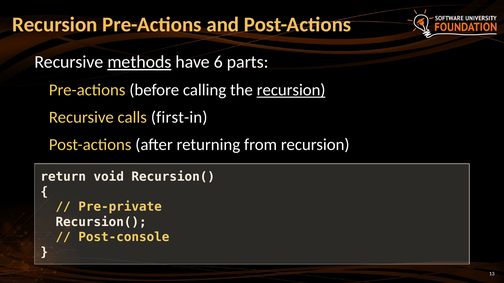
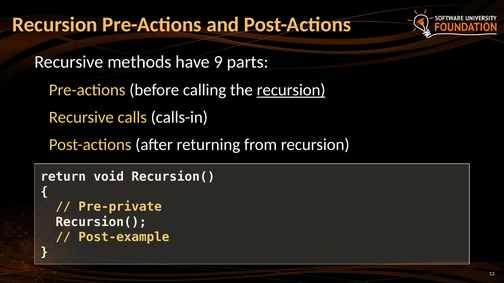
methods underline: present -> none
6: 6 -> 9
first-in: first-in -> calls-in
Post-console: Post-console -> Post-example
